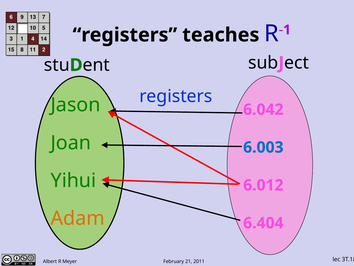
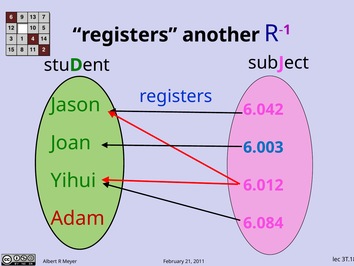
teaches: teaches -> another
Adam colour: orange -> red
6.404: 6.404 -> 6.084
